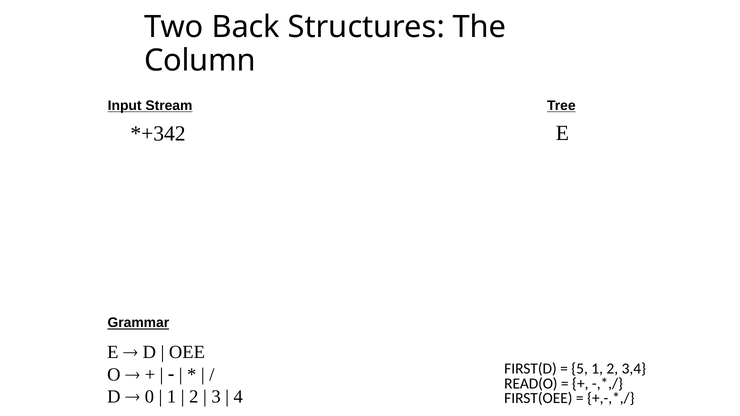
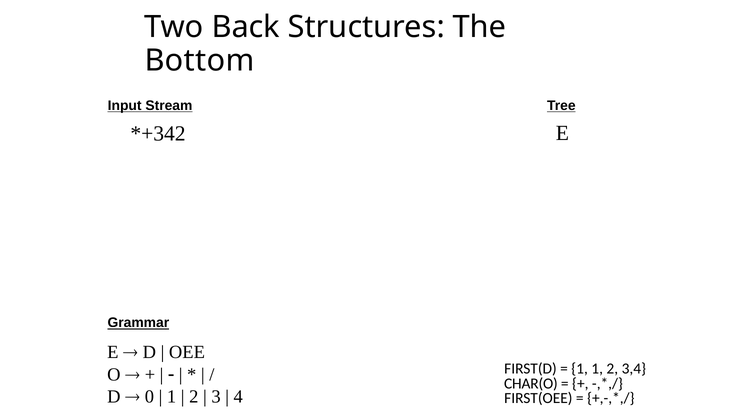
Column: Column -> Bottom
5 at (580, 369): 5 -> 1
READ(O: READ(O -> CHAR(O
